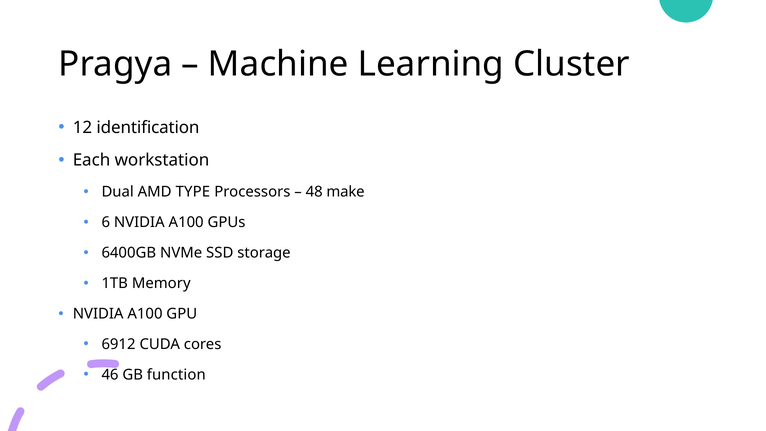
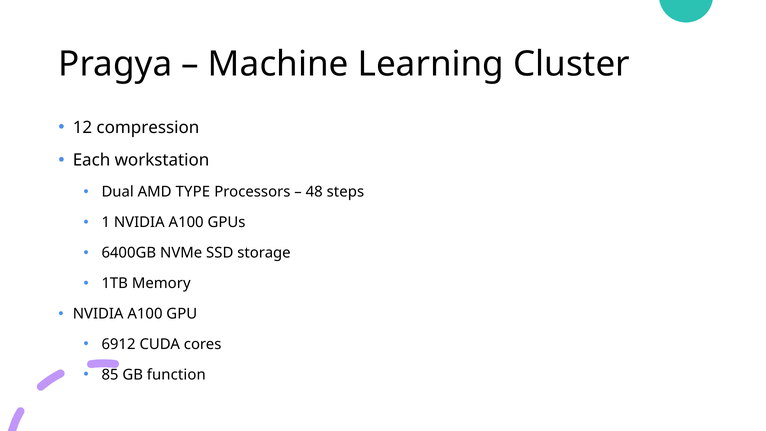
identification: identification -> compression
make: make -> steps
6: 6 -> 1
46: 46 -> 85
